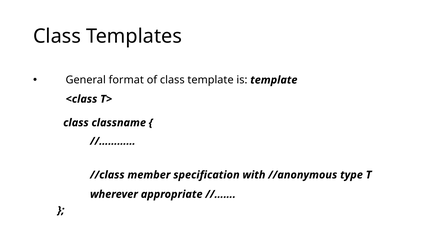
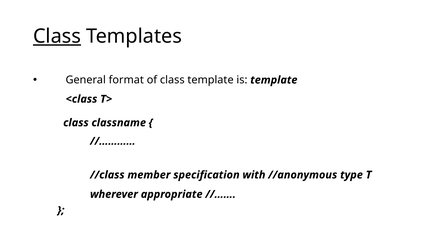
Class at (57, 36) underline: none -> present
